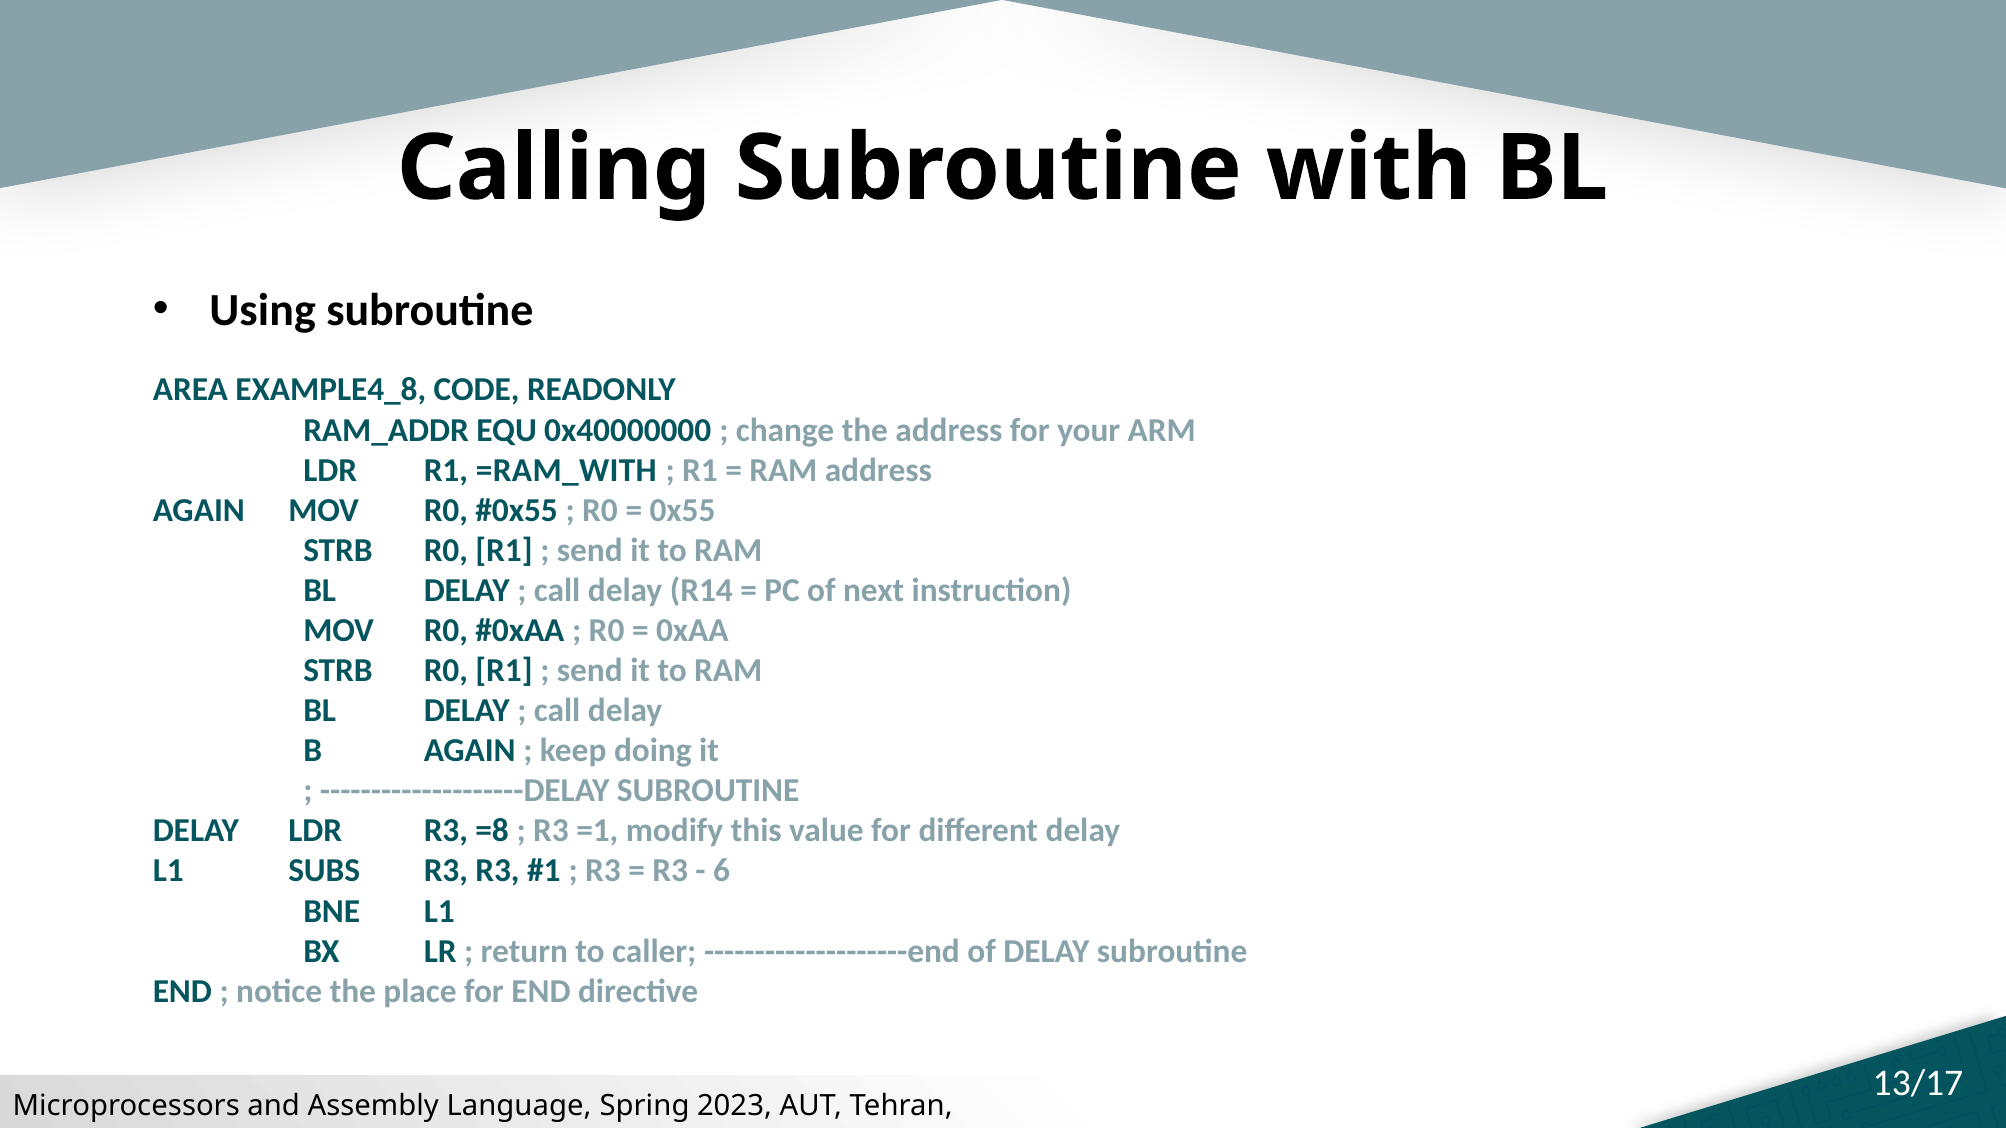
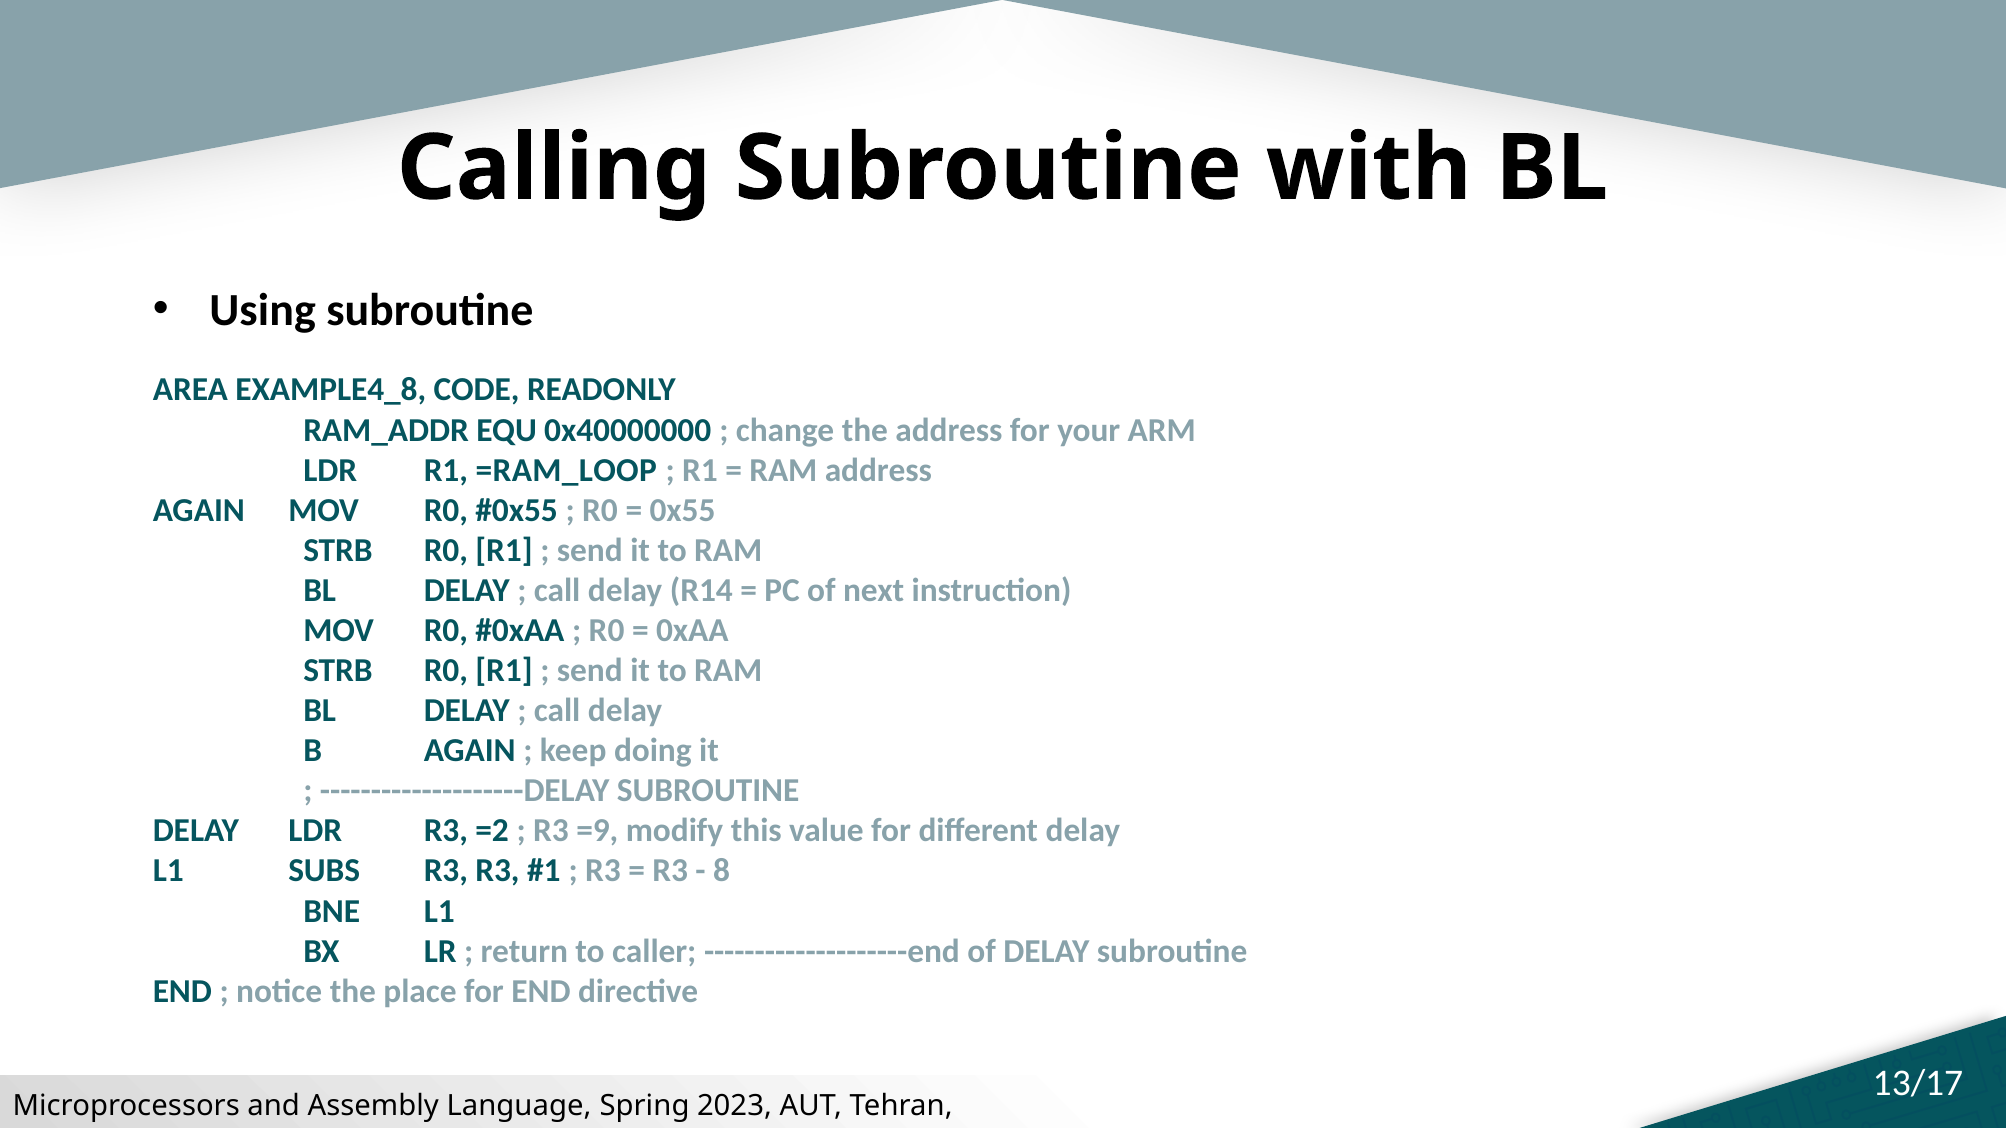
=RAM_WITH: =RAM_WITH -> =RAM_LOOP
=8: =8 -> =2
=1: =1 -> =9
6: 6 -> 8
